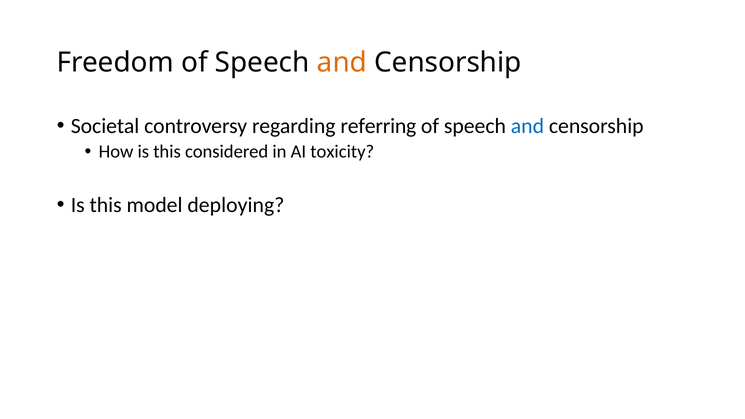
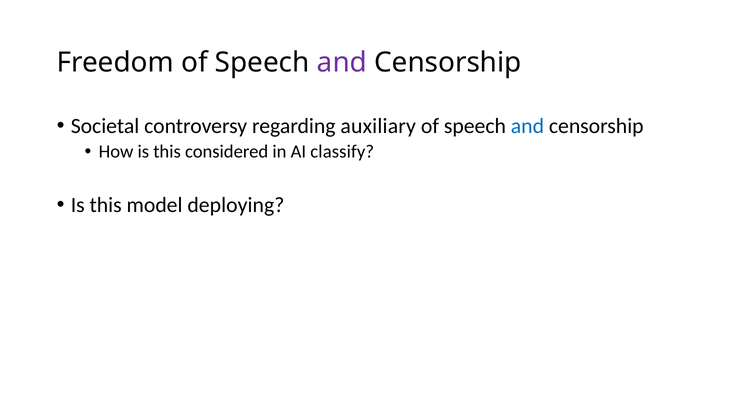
and at (342, 63) colour: orange -> purple
referring: referring -> auxiliary
toxicity: toxicity -> classify
